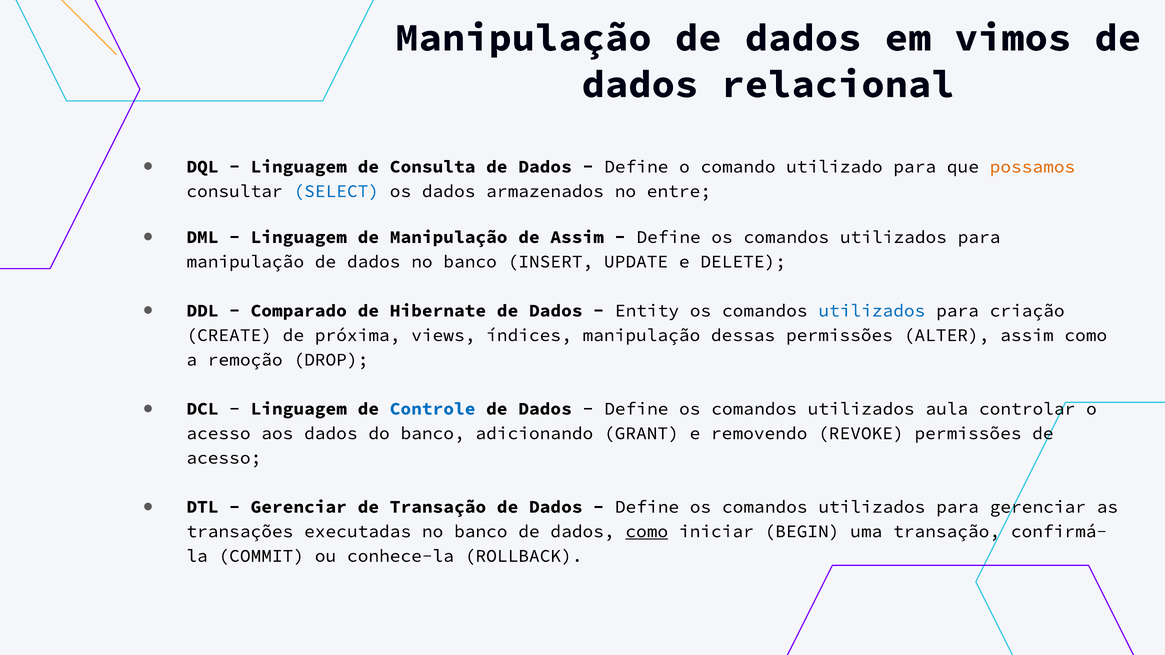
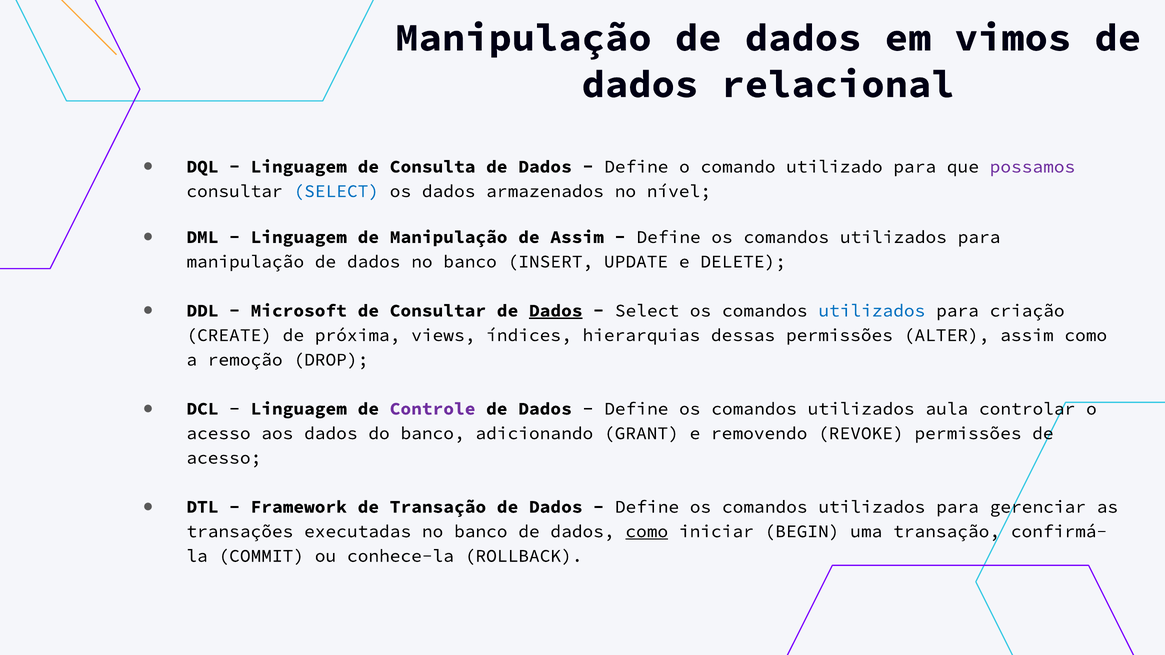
possamos colour: orange -> purple
entre: entre -> nível
Comparado: Comparado -> Microsoft
de Hibernate: Hibernate -> Consultar
Dados at (556, 311) underline: none -> present
Entity at (647, 311): Entity -> Select
índices manipulação: manipulação -> hierarquias
Controle colour: blue -> purple
Gerenciar at (299, 507): Gerenciar -> Framework
